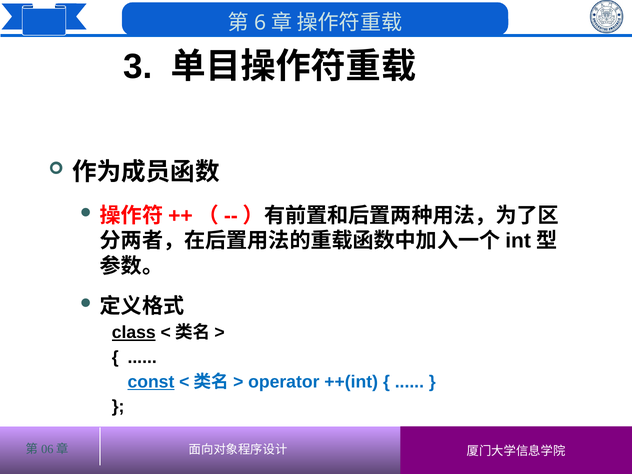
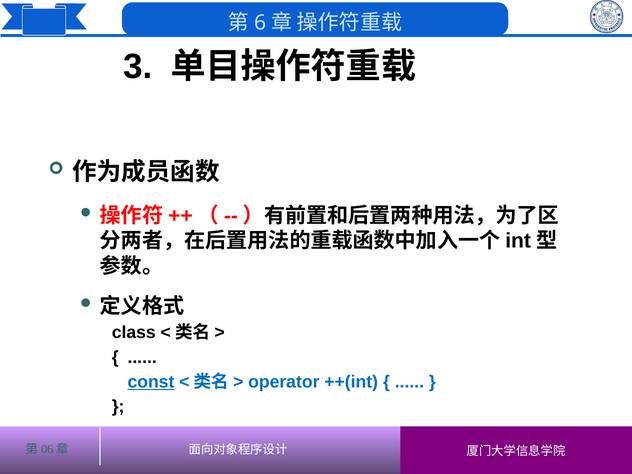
class underline: present -> none
